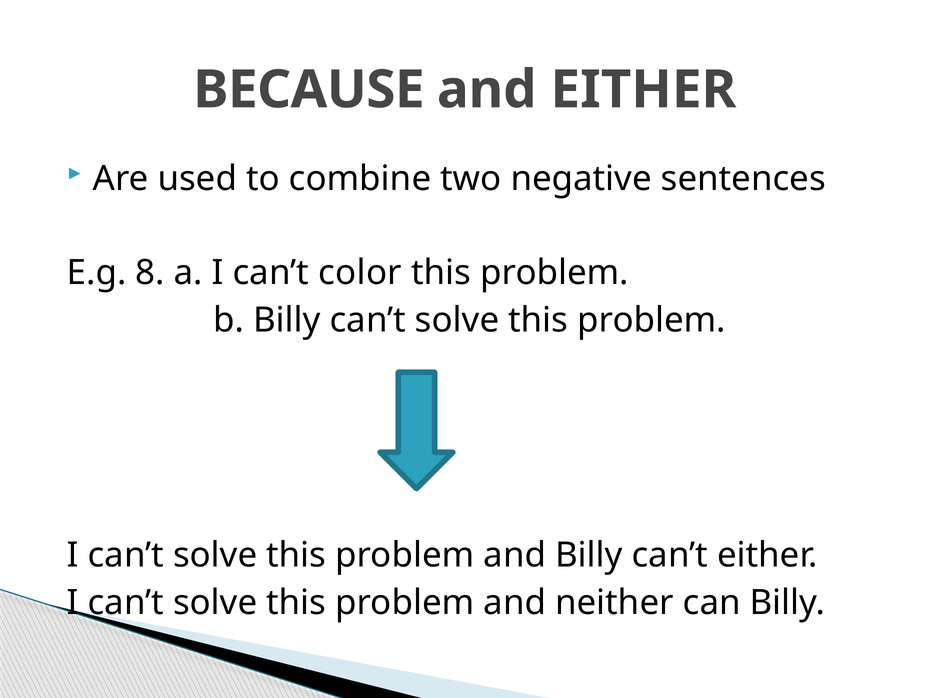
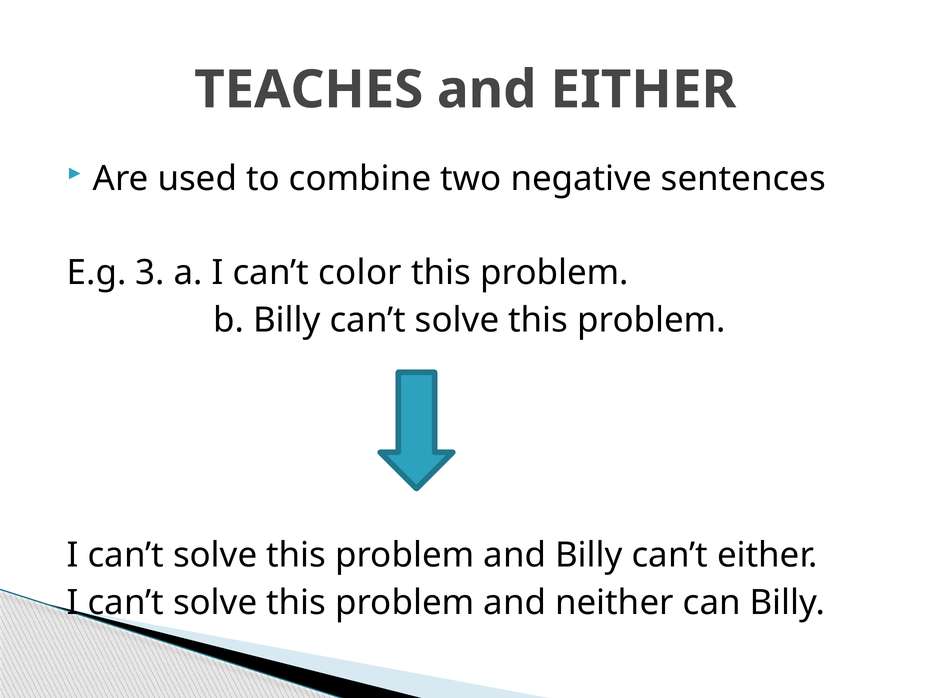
BECAUSE: BECAUSE -> TEACHES
8: 8 -> 3
